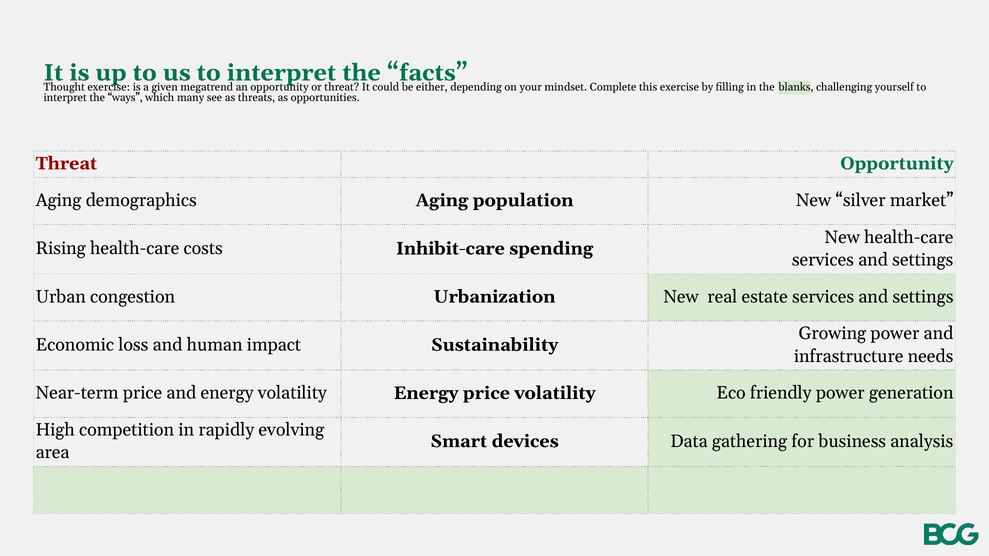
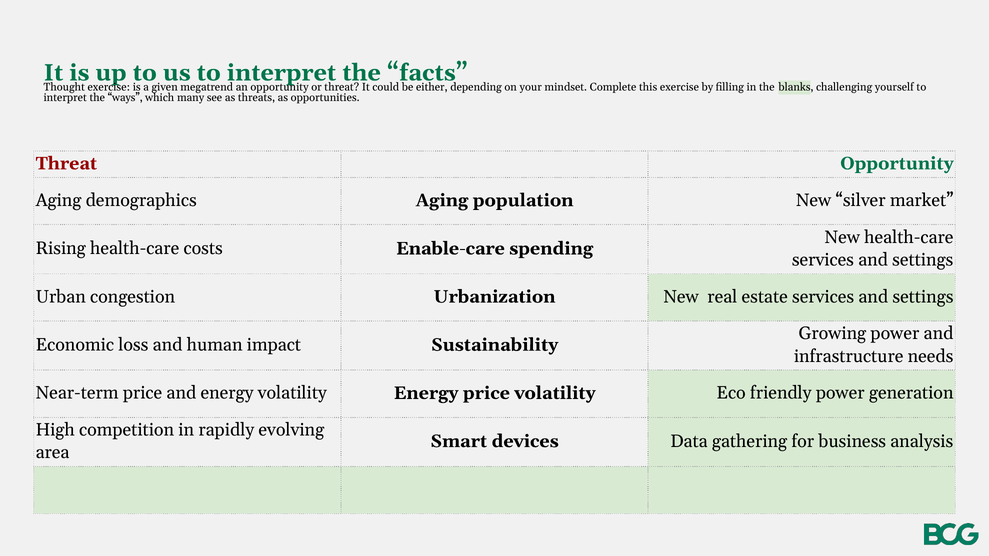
Inhibit-care: Inhibit-care -> Enable-care
